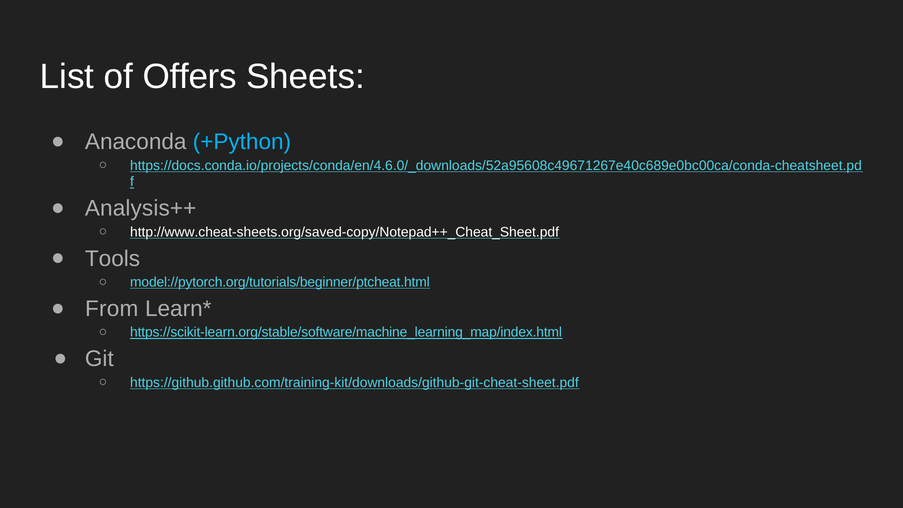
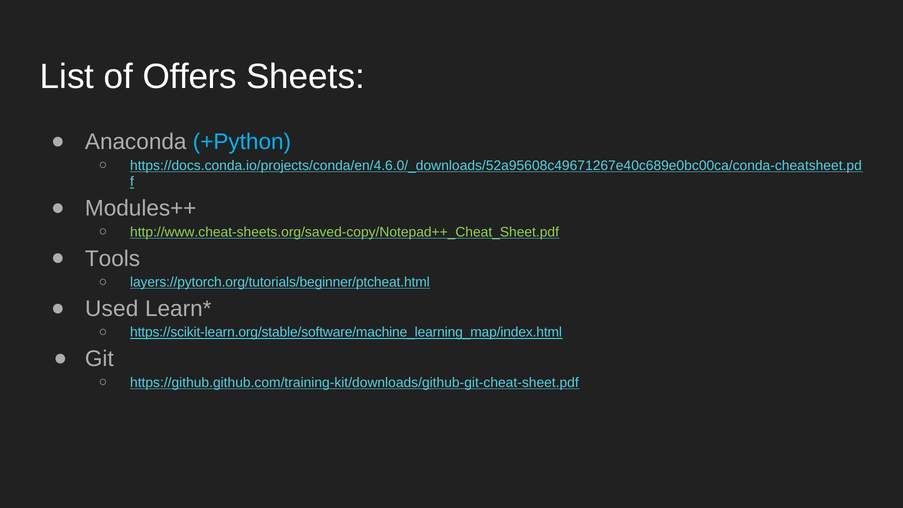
Analysis++: Analysis++ -> Modules++
http://www.cheat-sheets.org/saved-copy/Notepad++_Cheat_Sheet.pdf colour: white -> light green
model://pytorch.org/tutorials/beginner/ptcheat.html: model://pytorch.org/tutorials/beginner/ptcheat.html -> layers://pytorch.org/tutorials/beginner/ptcheat.html
From: From -> Used
